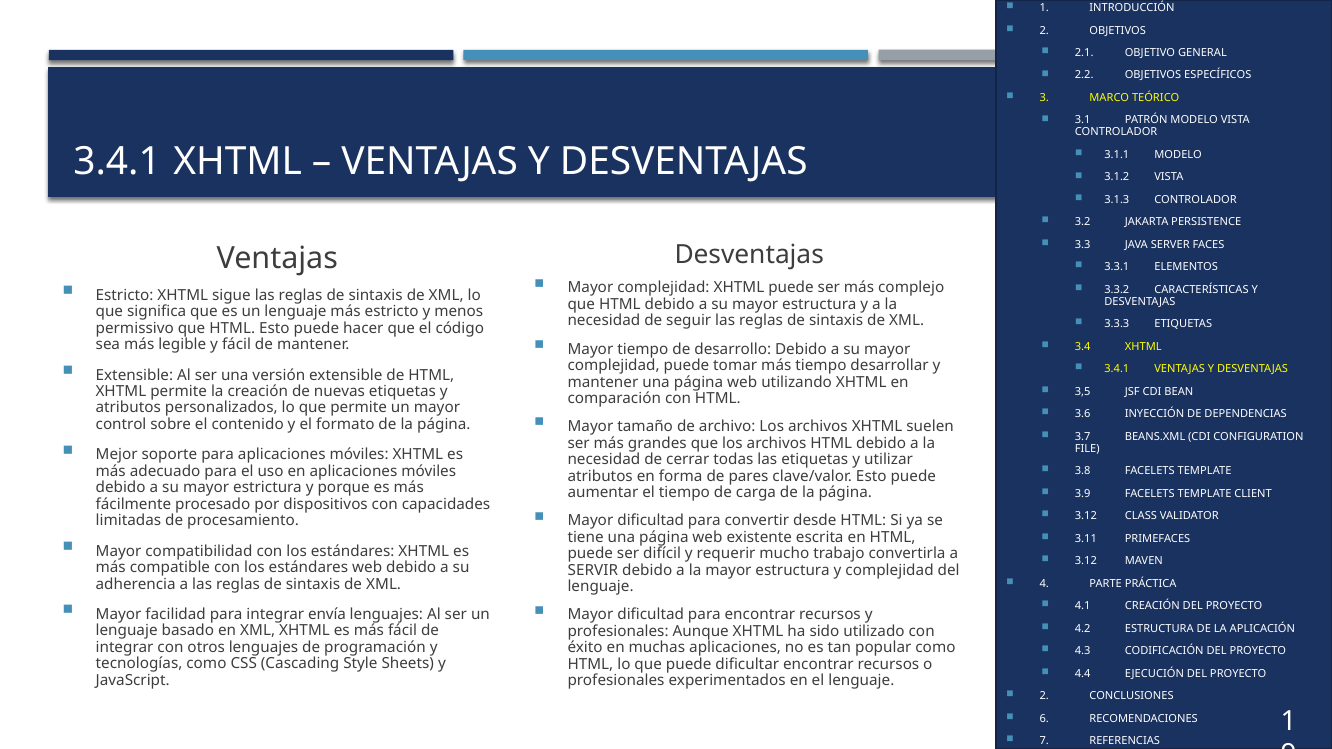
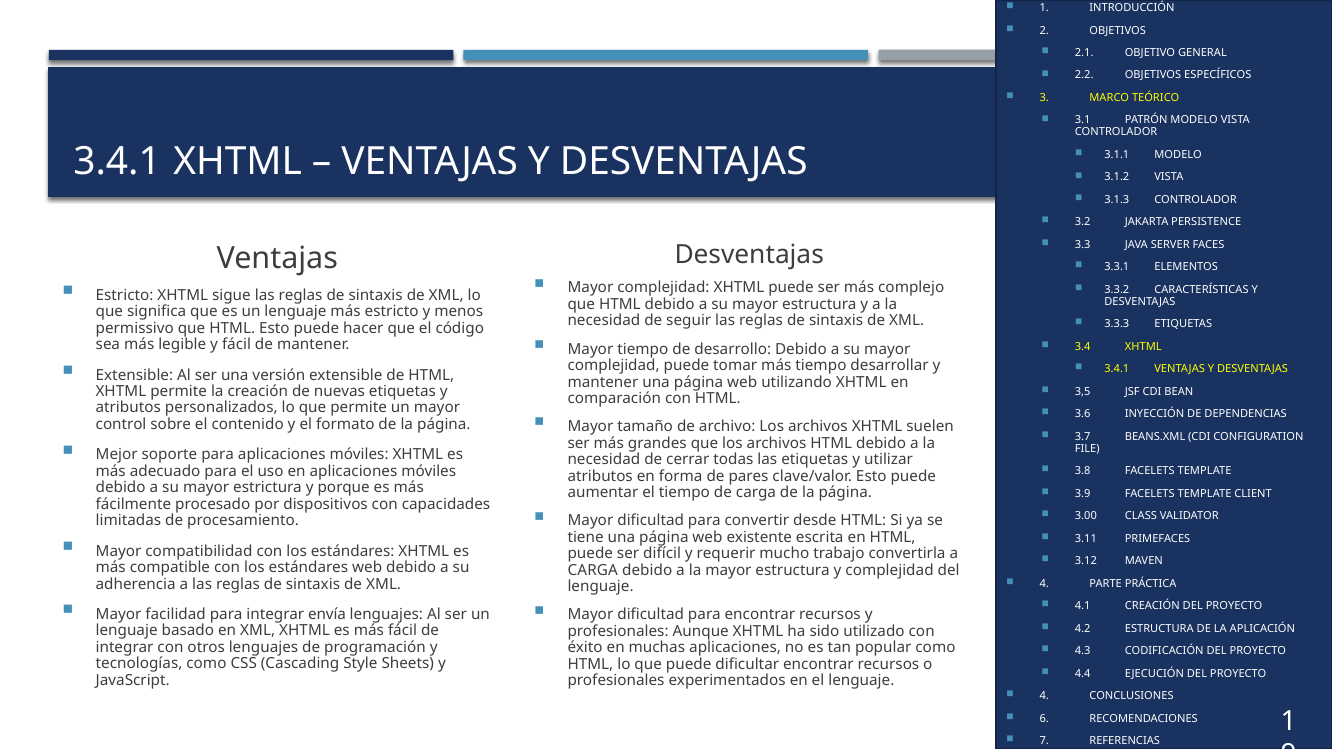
3.12 at (1086, 516): 3.12 -> 3.00
SERVIR at (593, 570): SERVIR -> CARGA
2 at (1044, 696): 2 -> 4
